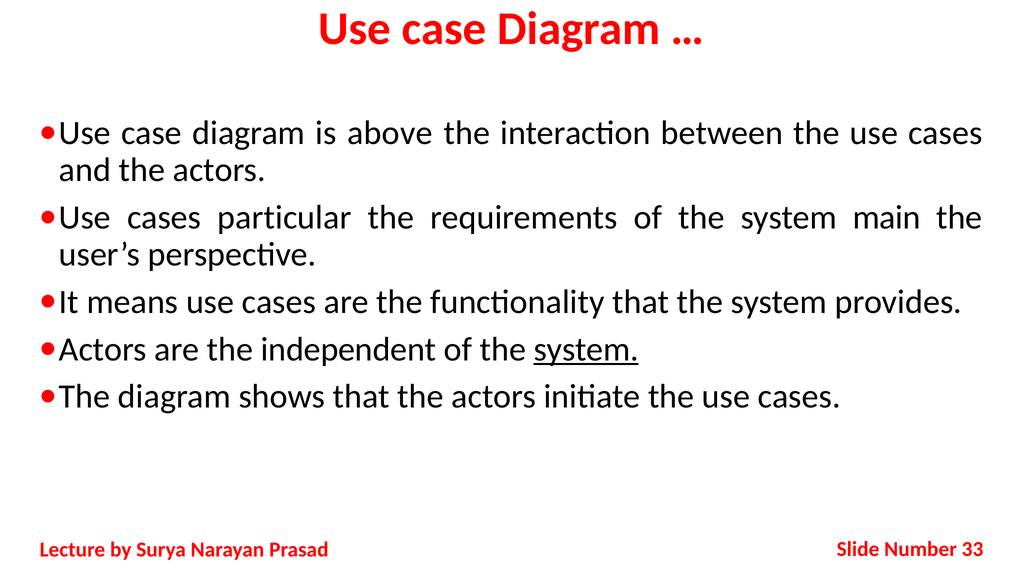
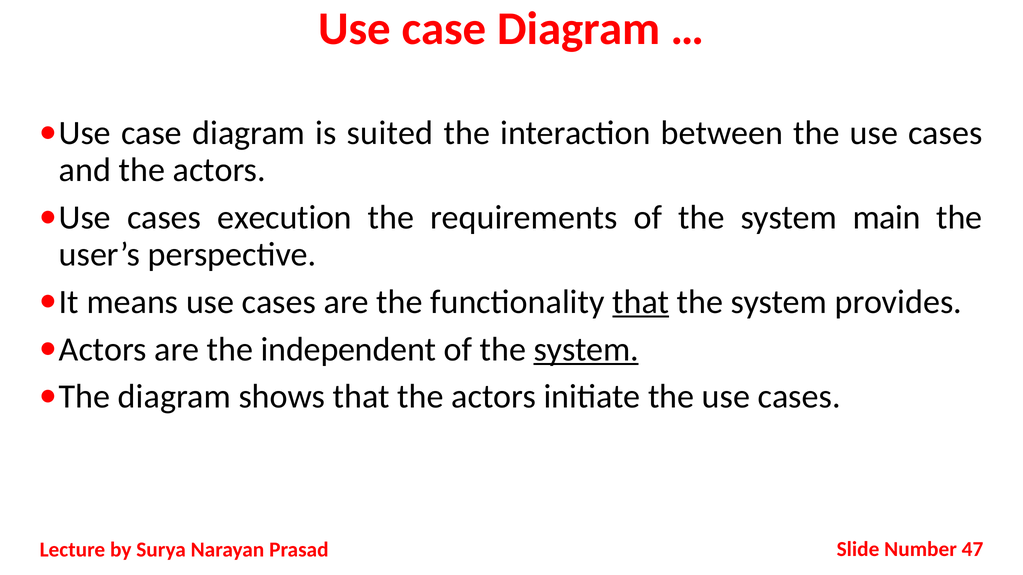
above: above -> suited
particular: particular -> execution
that at (641, 302) underline: none -> present
33: 33 -> 47
